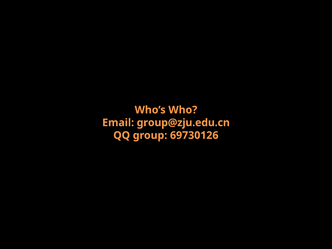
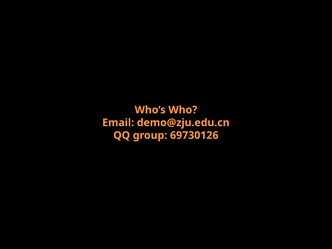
group@zju.edu.cn: group@zju.edu.cn -> demo@zju.edu.cn
